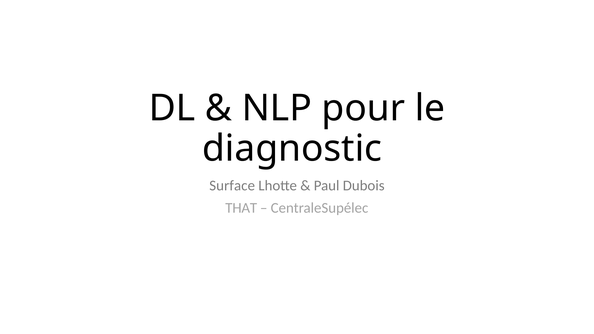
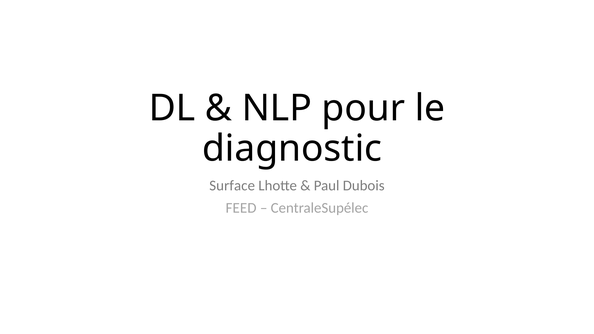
THAT: THAT -> FEED
